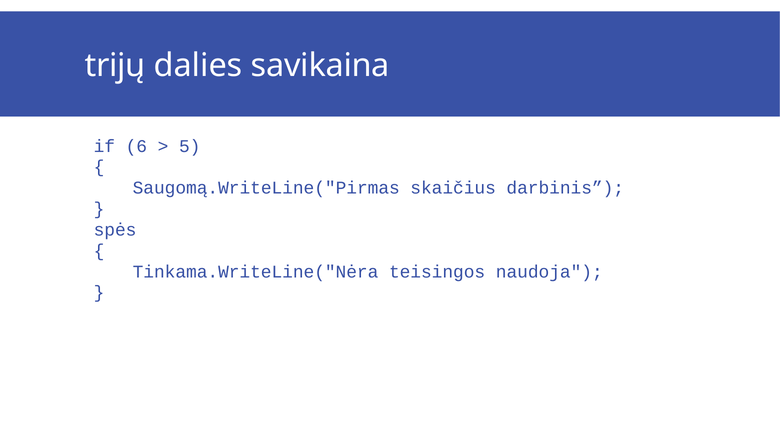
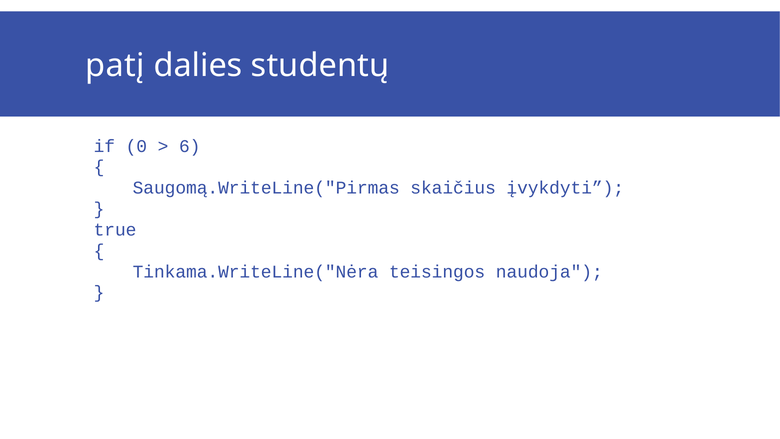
trijų: trijų -> patį
savikaina: savikaina -> studentų
6: 6 -> 0
5: 5 -> 6
darbinis: darbinis -> įvykdyti
spės: spės -> true
